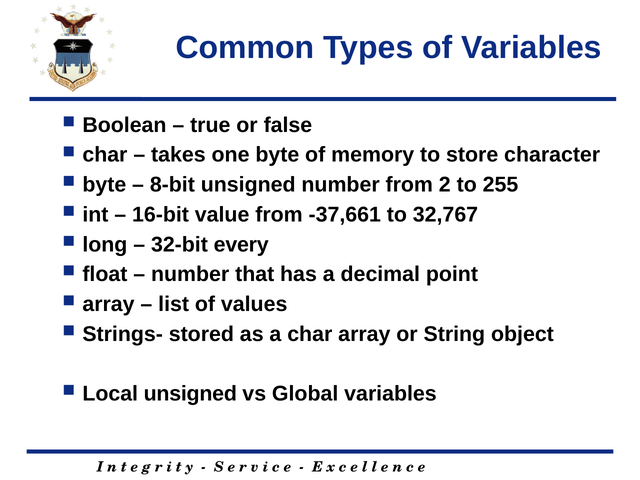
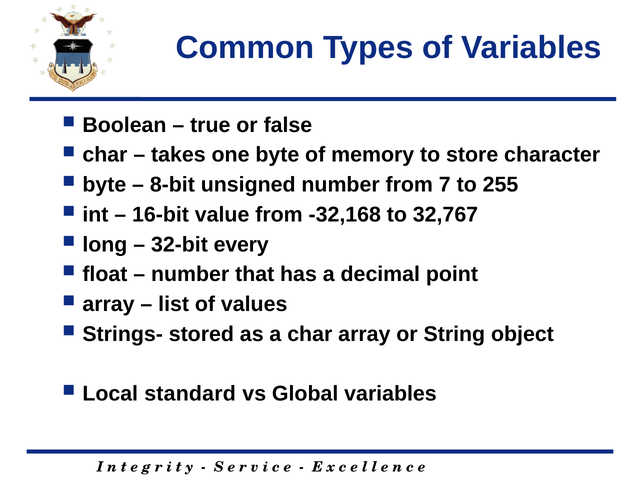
2: 2 -> 7
-37,661: -37,661 -> -32,168
Local unsigned: unsigned -> standard
